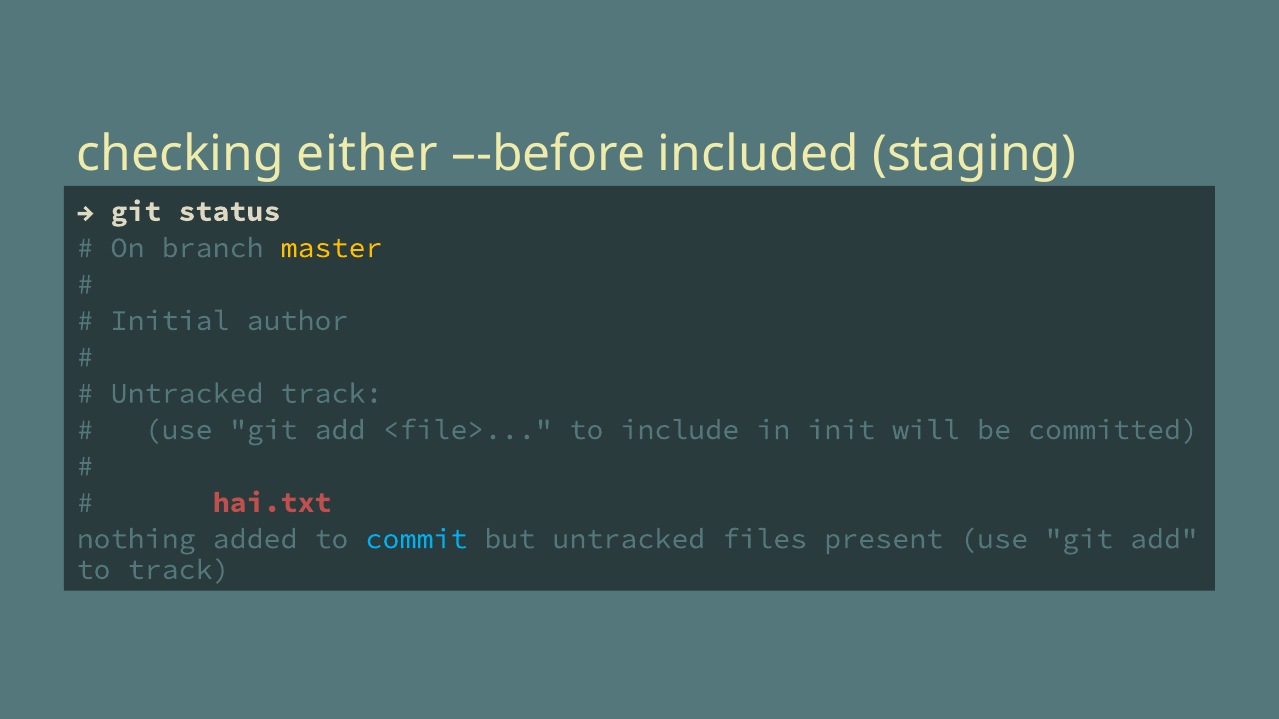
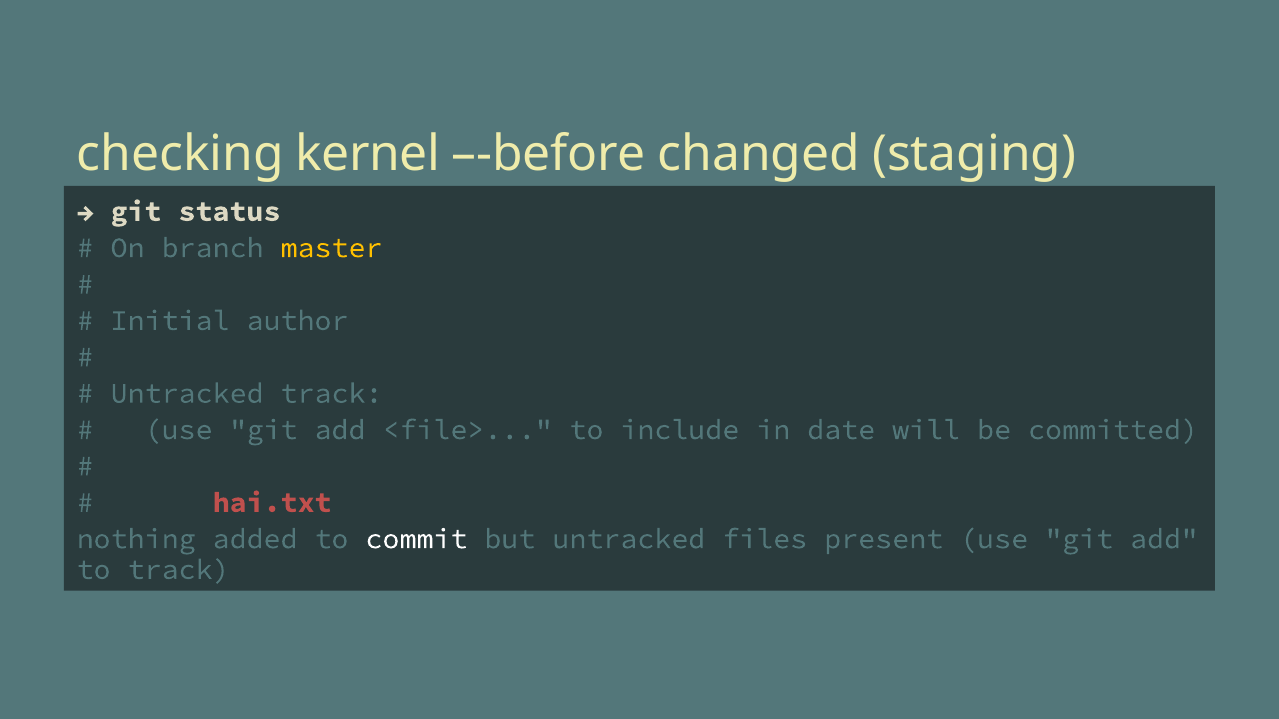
either: either -> kernel
included: included -> changed
init: init -> date
commit colour: light blue -> white
